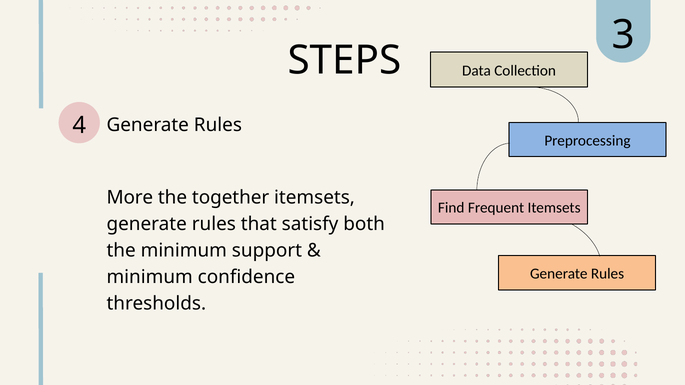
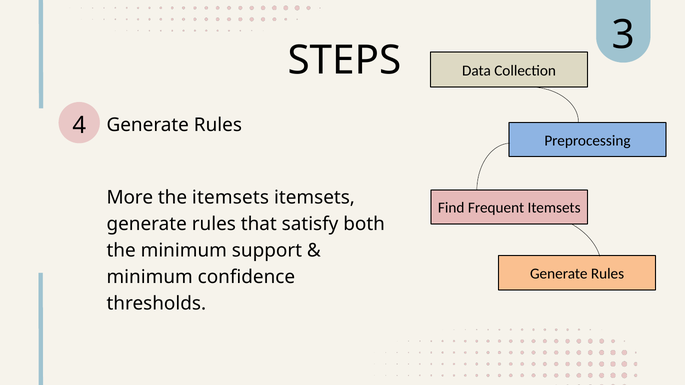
the together: together -> itemsets
